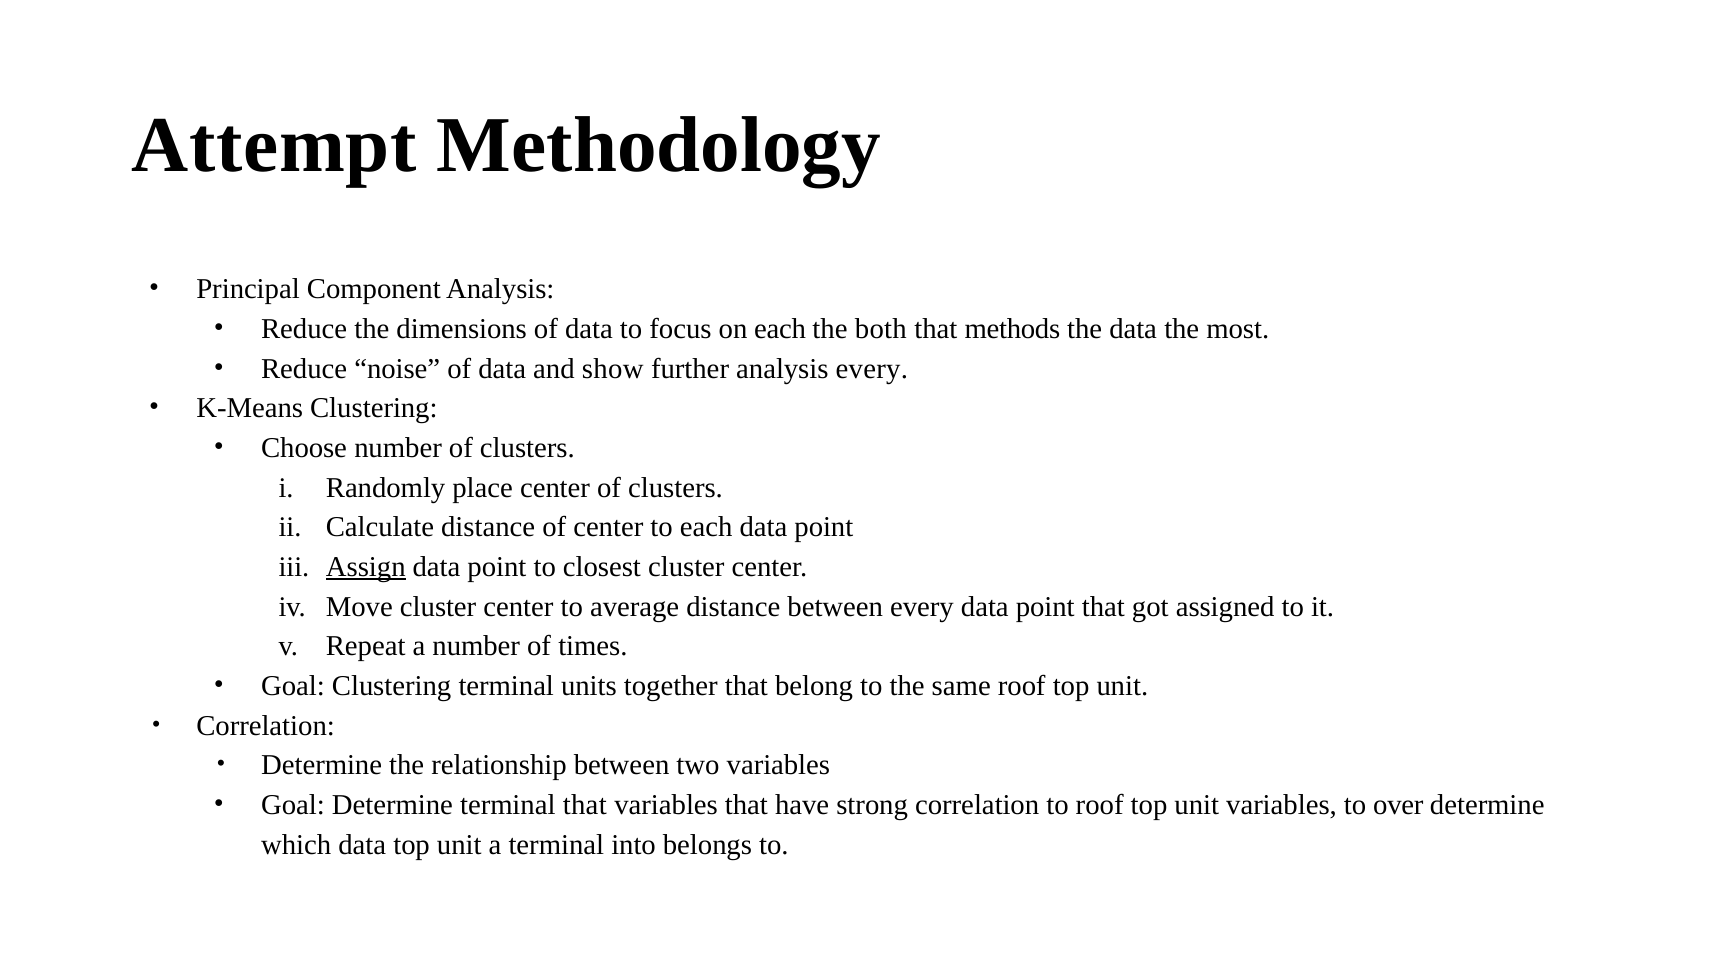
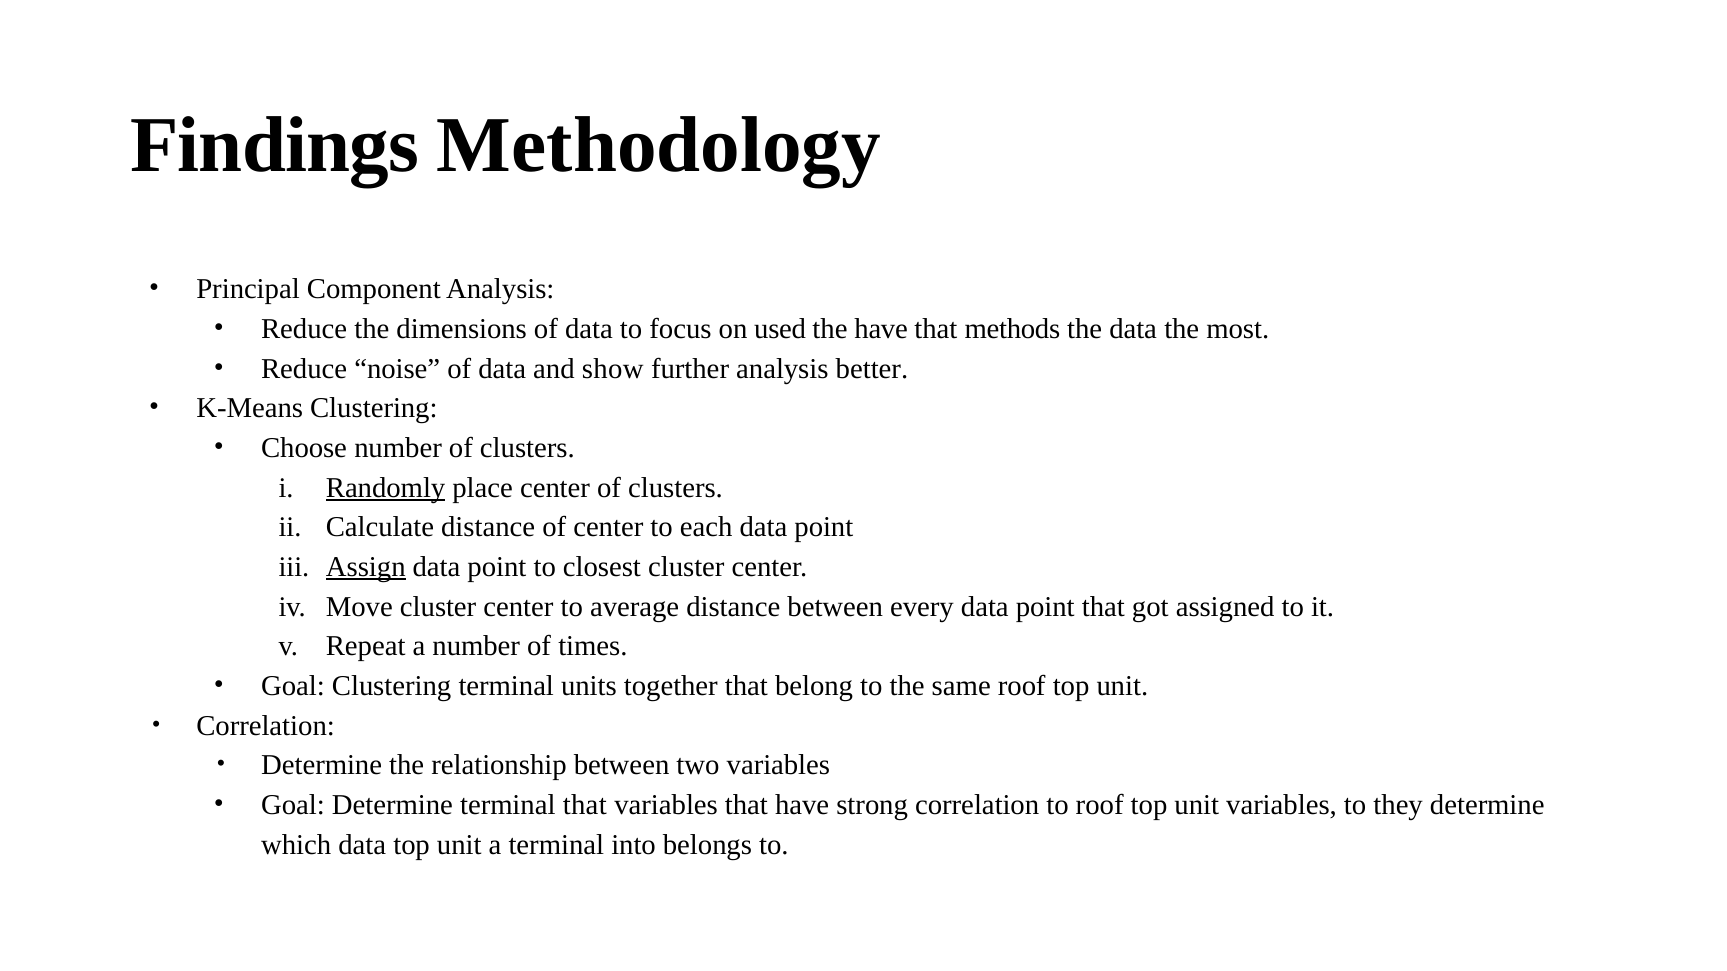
Attempt: Attempt -> Findings
on each: each -> used
the both: both -> have
analysis every: every -> better
Randomly underline: none -> present
over: over -> they
